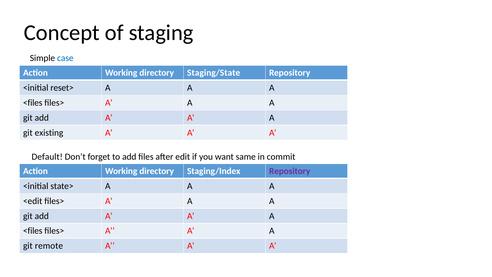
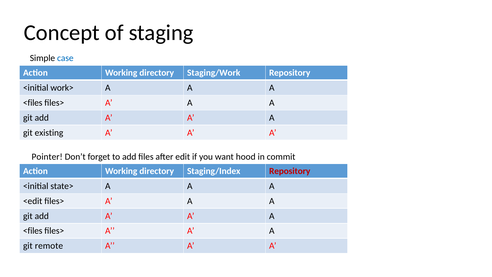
Staging/State: Staging/State -> Staging/Work
reset>: reset> -> work>
Default: Default -> Pointer
same: same -> hood
Repository at (290, 171) colour: purple -> red
